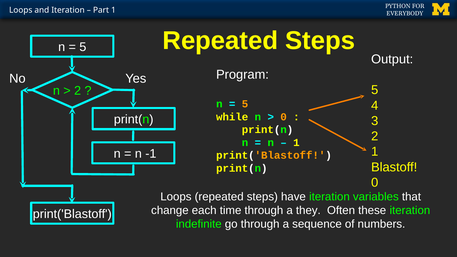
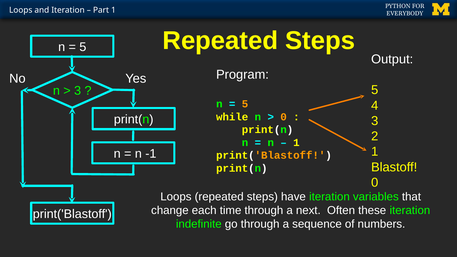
2 at (78, 91): 2 -> 3
they: they -> next
